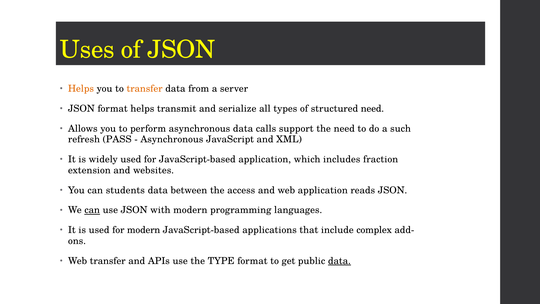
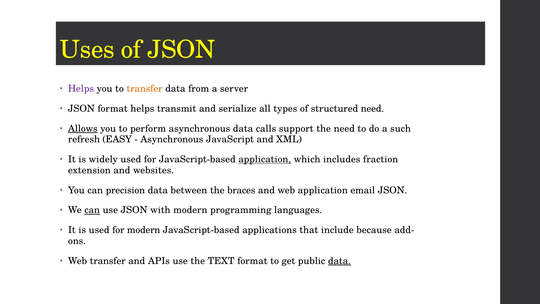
Helps at (81, 89) colour: orange -> purple
Allows underline: none -> present
PASS: PASS -> EASY
application at (265, 159) underline: none -> present
students: students -> precision
access: access -> braces
reads: reads -> email
complex: complex -> because
TYPE: TYPE -> TEXT
